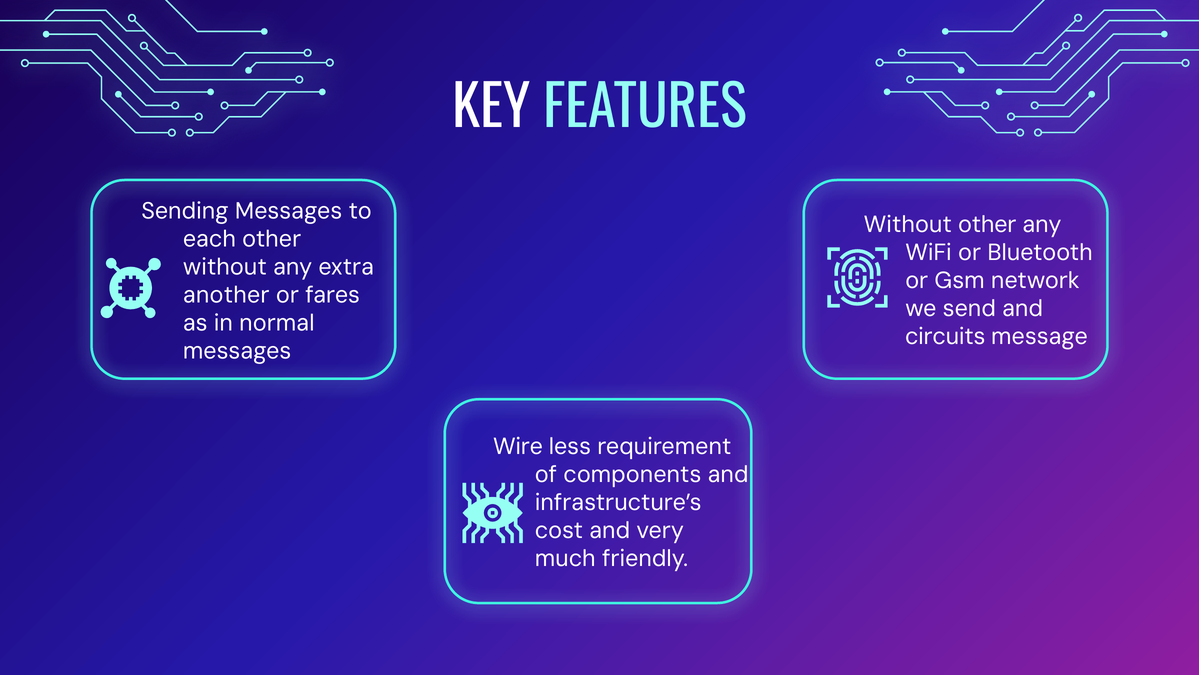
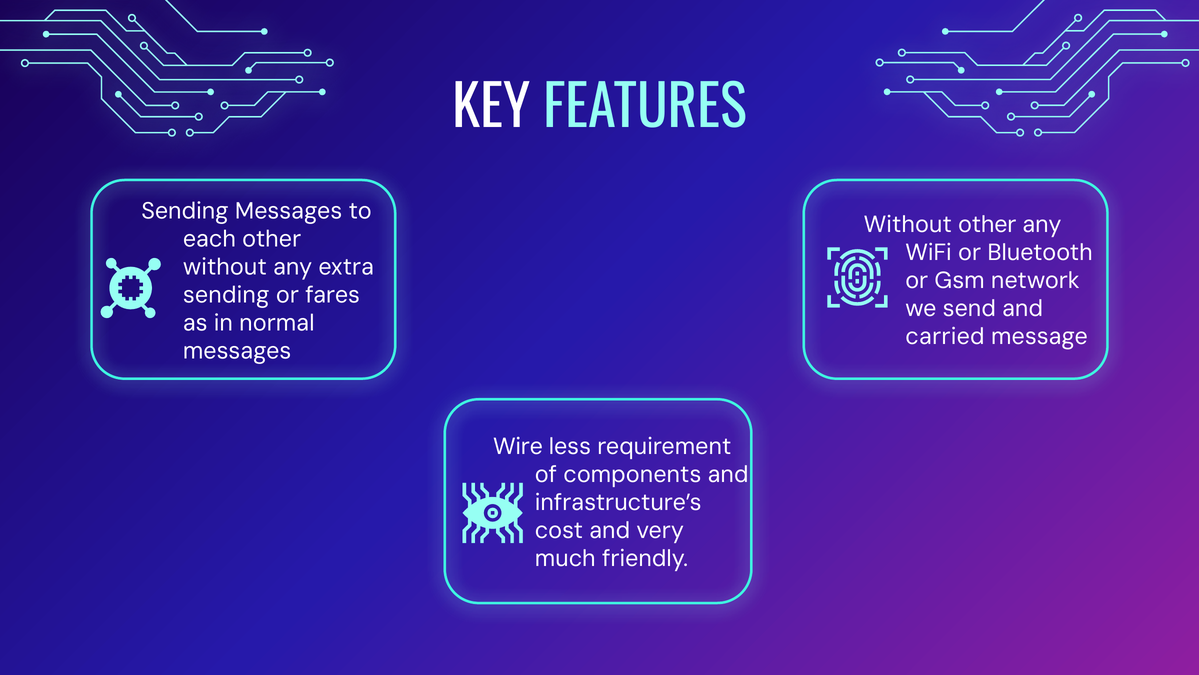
another at (226, 295): another -> sending
circuits: circuits -> carried
